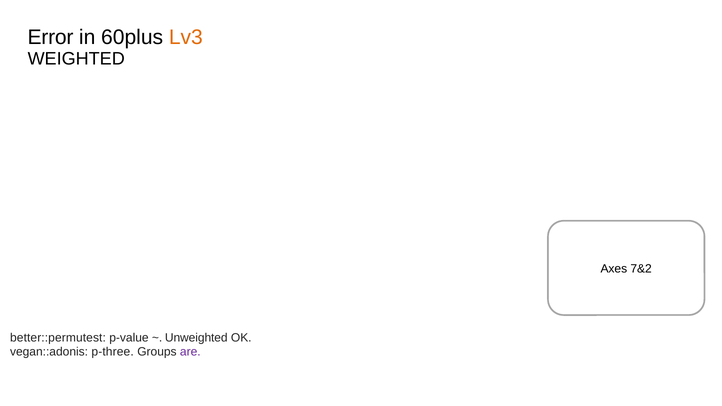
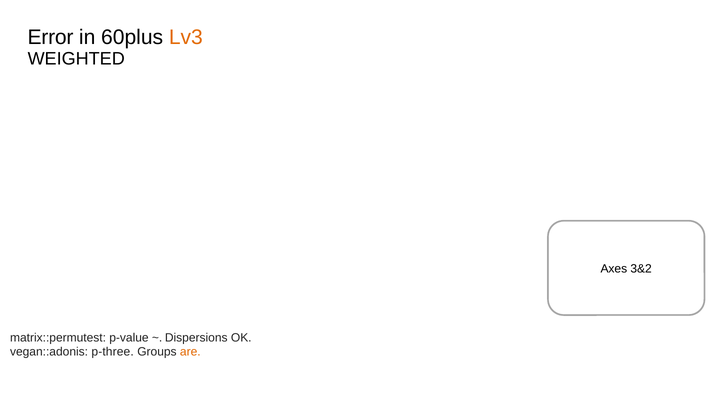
7&2: 7&2 -> 3&2
better::permutest: better::permutest -> matrix::permutest
Unweighted: Unweighted -> Dispersions
are colour: purple -> orange
